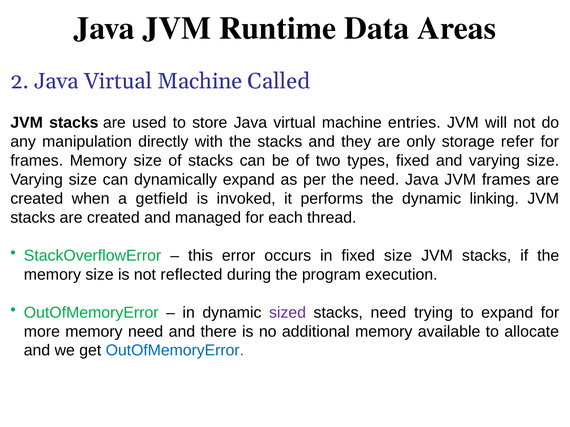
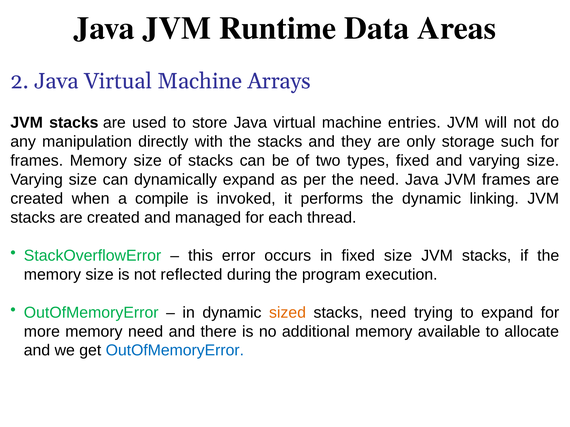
Called: Called -> Arrays
refer: refer -> such
getfield: getfield -> compile
sized colour: purple -> orange
